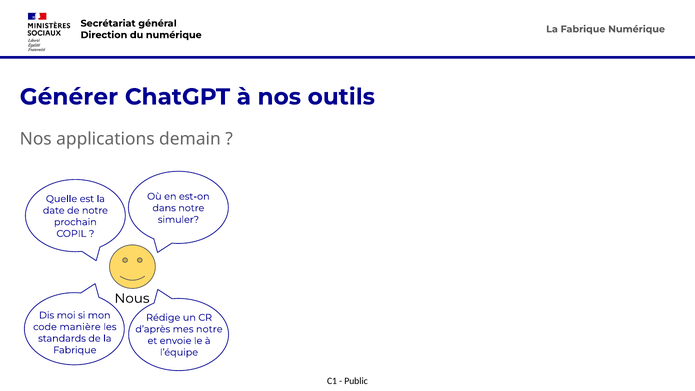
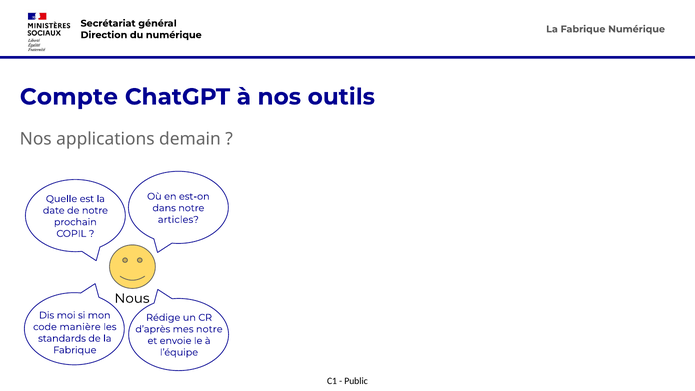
Générer: Générer -> Compte
simuler: simuler -> articles
